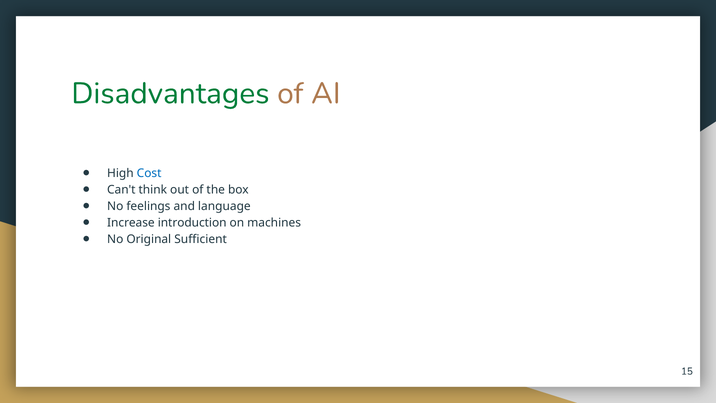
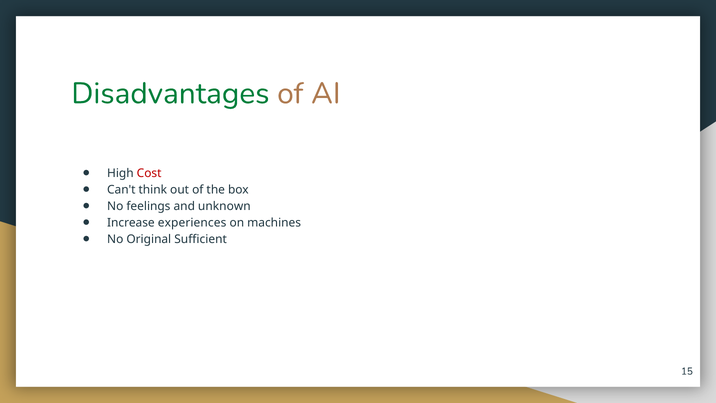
Cost colour: blue -> red
language: language -> unknown
introduction: introduction -> experiences
